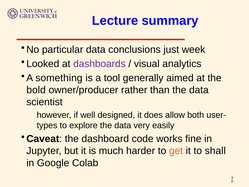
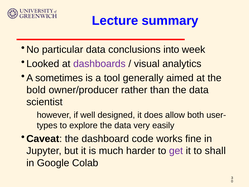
just: just -> into
something: something -> sometimes
get colour: orange -> purple
